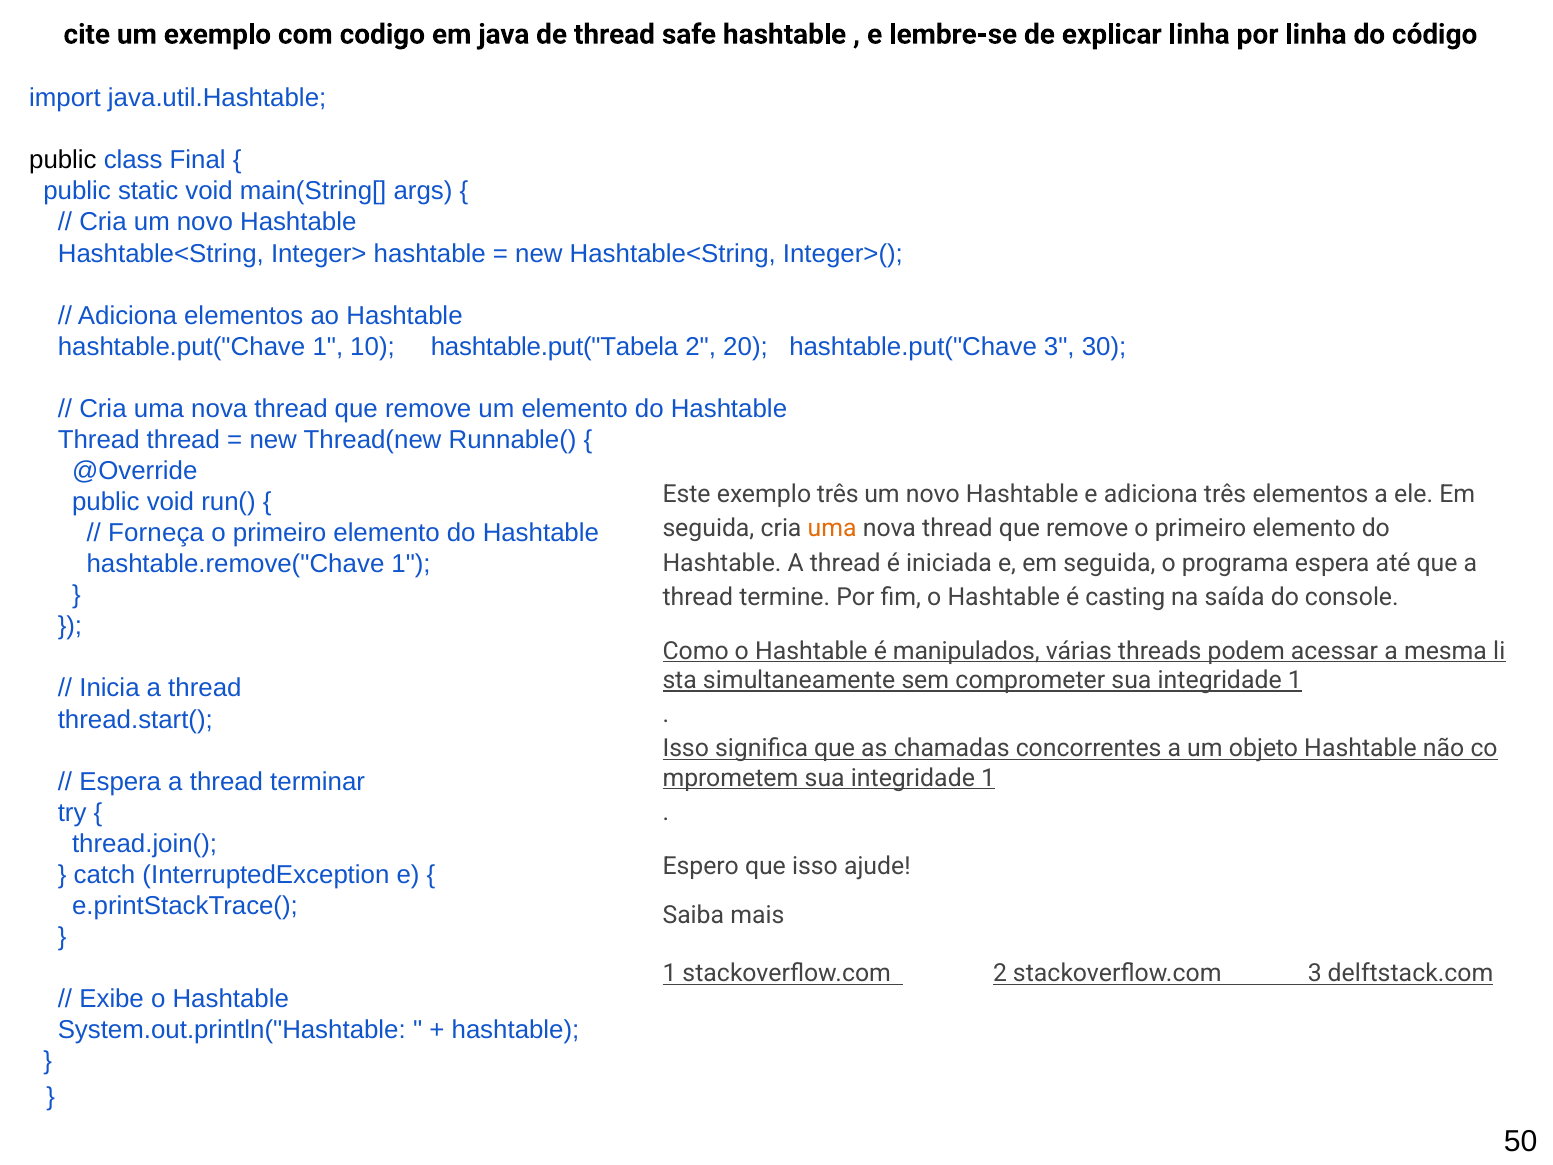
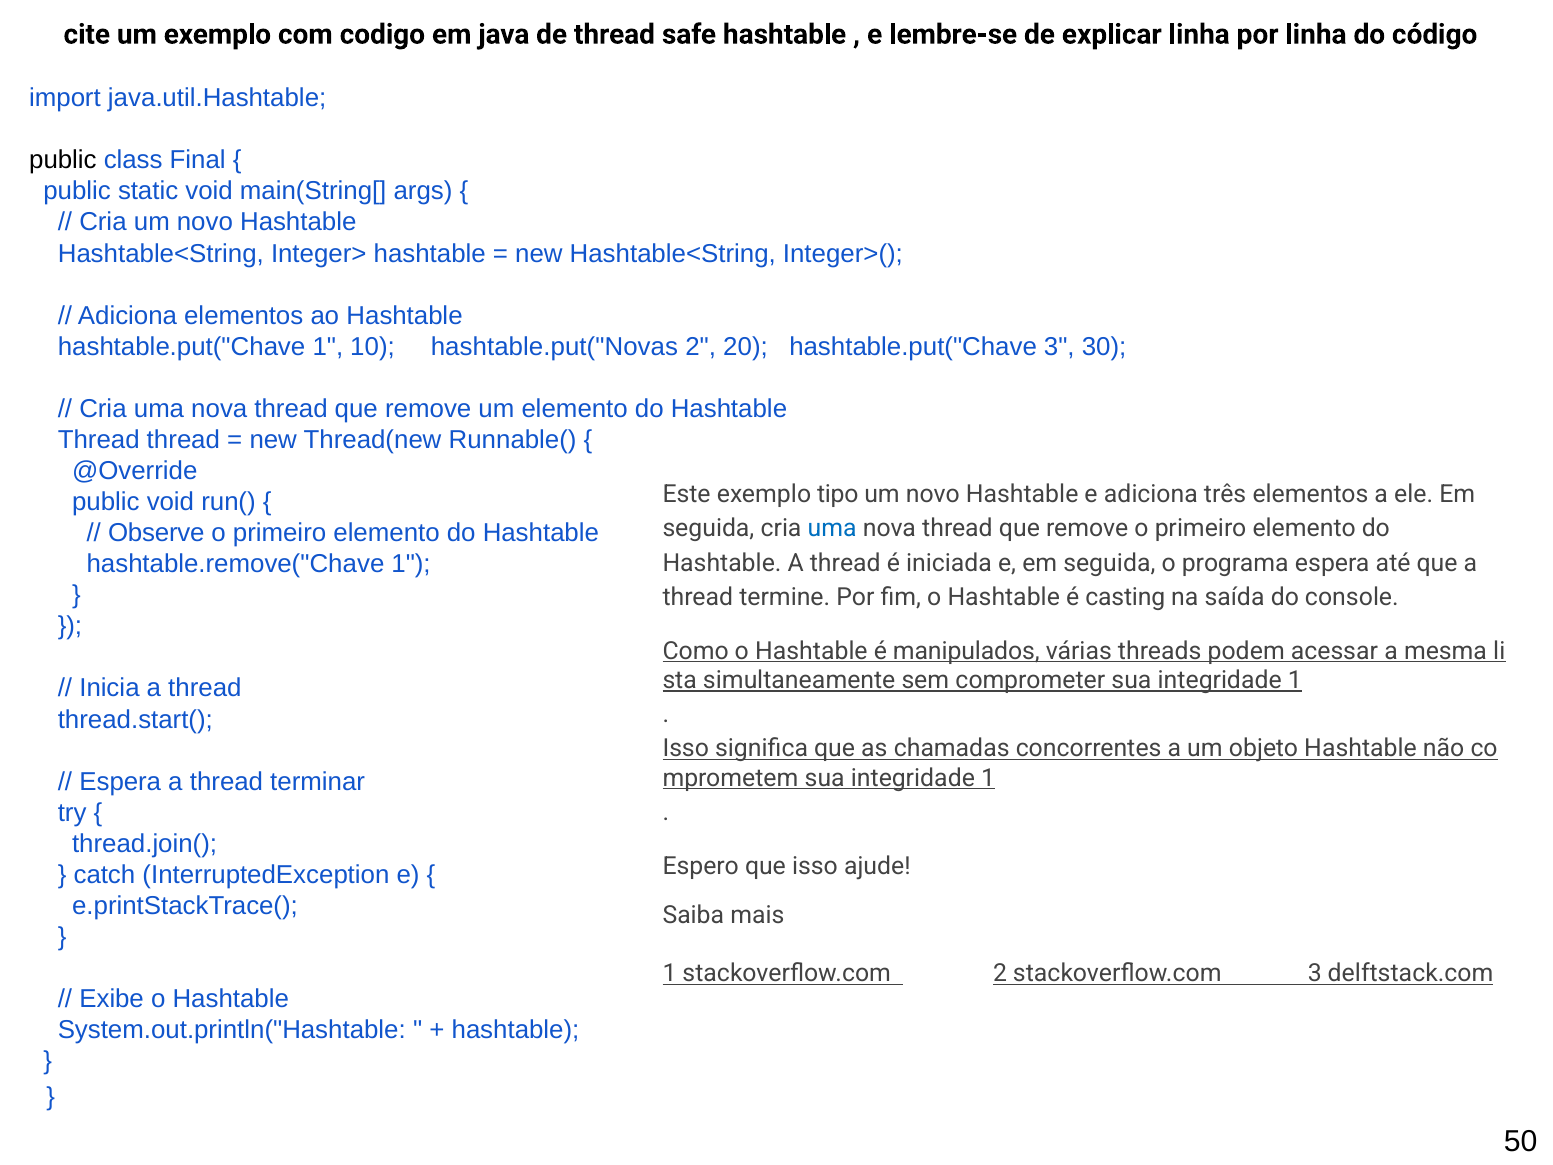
hashtable.put("Tabela: hashtable.put("Tabela -> hashtable.put("Novas
exemplo três: três -> tipo
uma at (832, 529) colour: orange -> blue
Forneça: Forneça -> Observe
